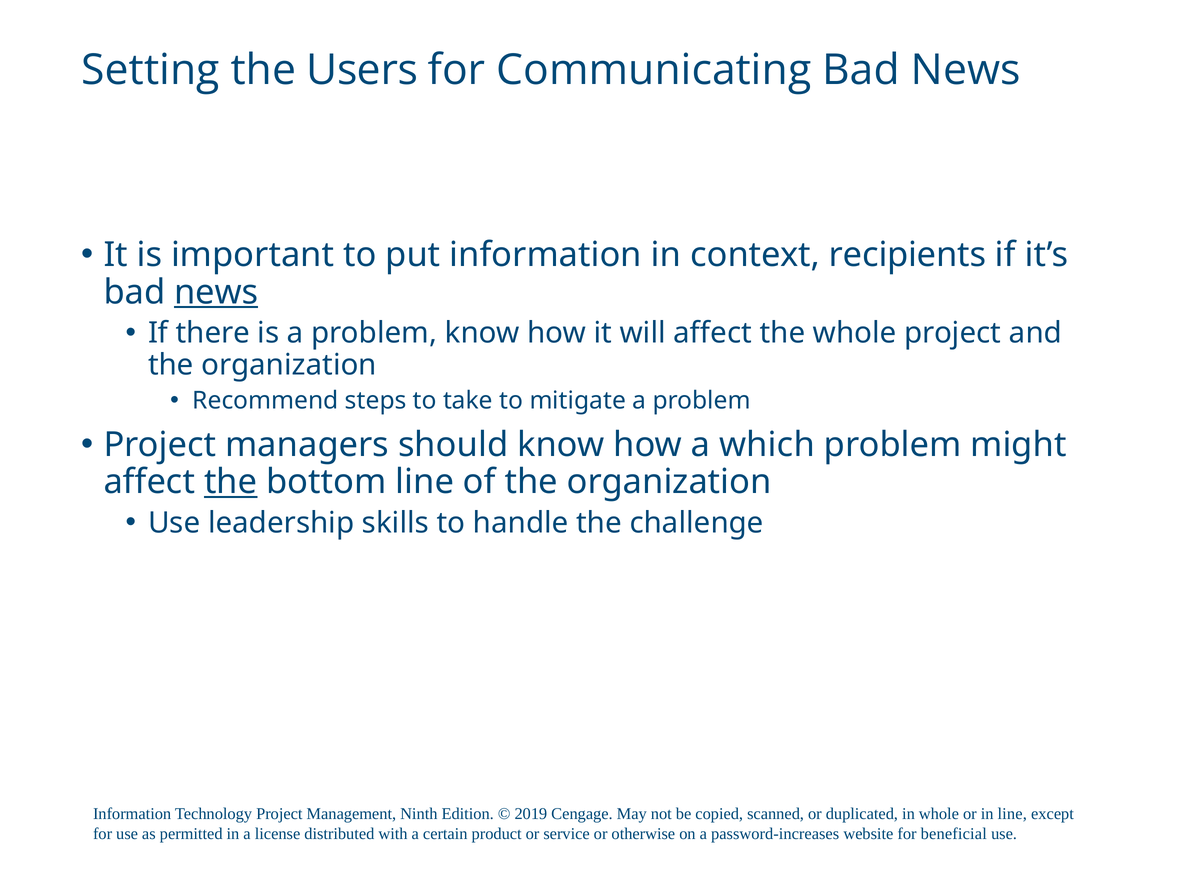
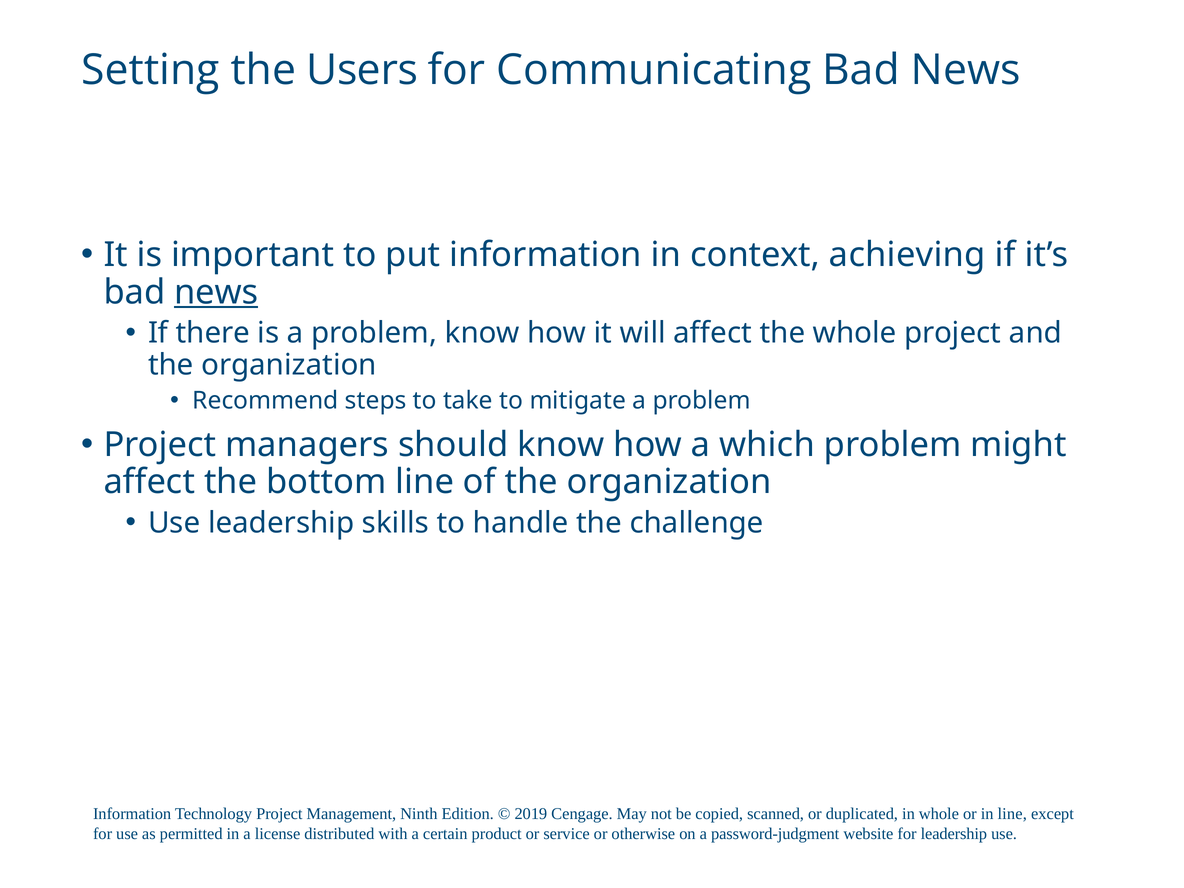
recipients: recipients -> achieving
the at (231, 482) underline: present -> none
password-increases: password-increases -> password-judgment
for beneficial: beneficial -> leadership
